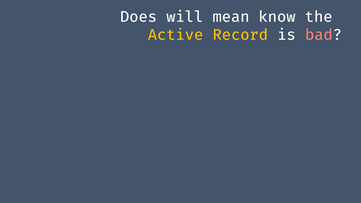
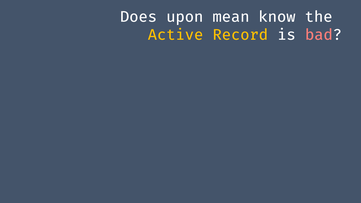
will: will -> upon
